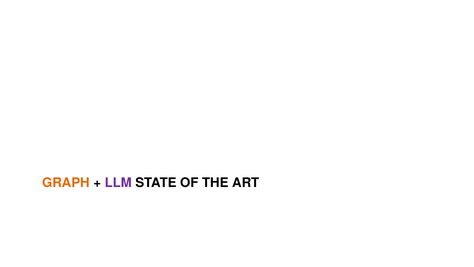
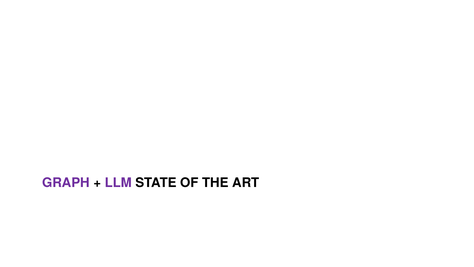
GRAPH colour: orange -> purple
